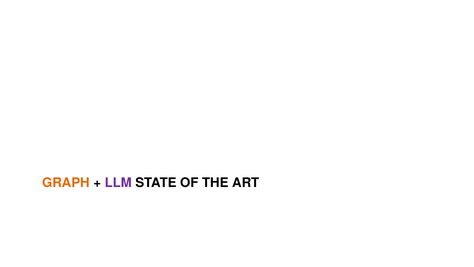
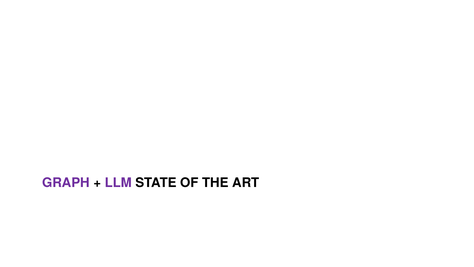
GRAPH colour: orange -> purple
